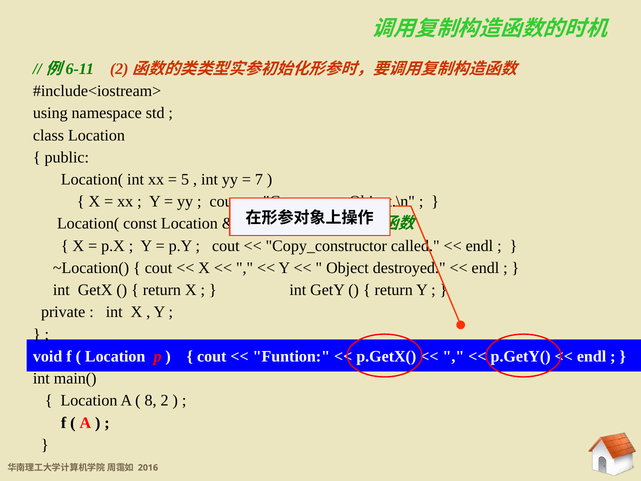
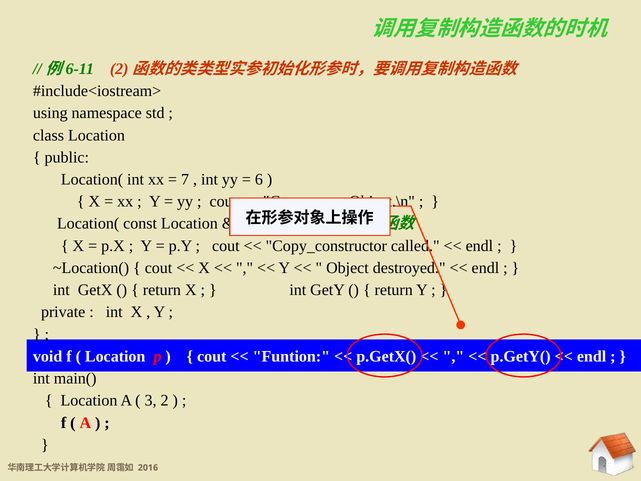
5: 5 -> 7
7: 7 -> 6
8: 8 -> 3
